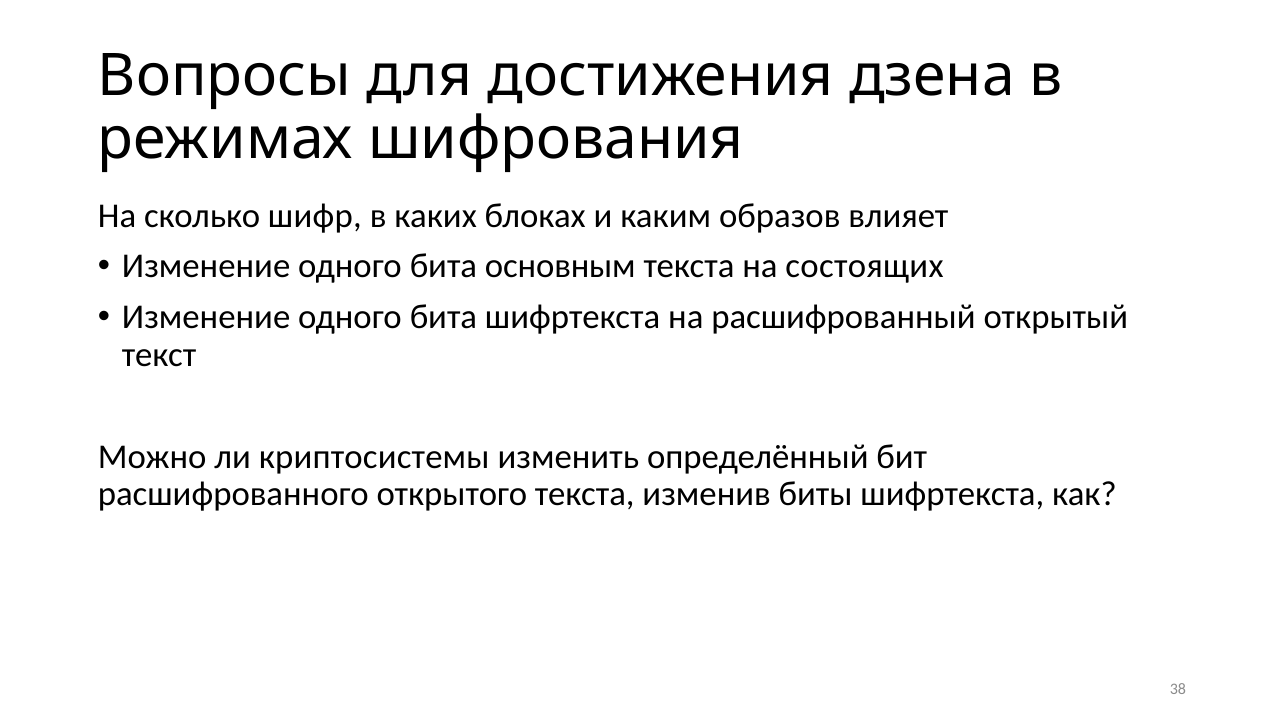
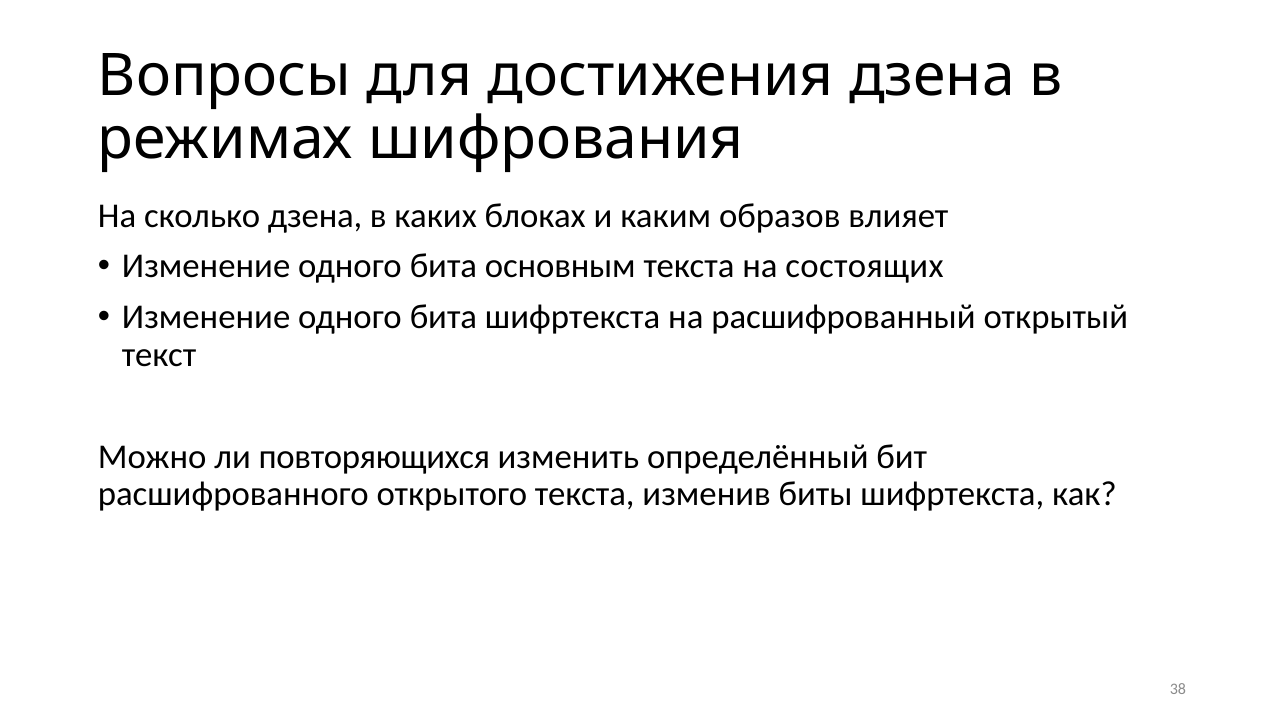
сколько шифр: шифр -> дзена
криптосистемы: криптосистемы -> повторяющихся
